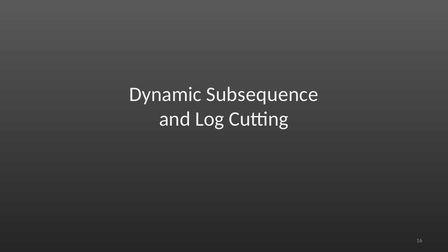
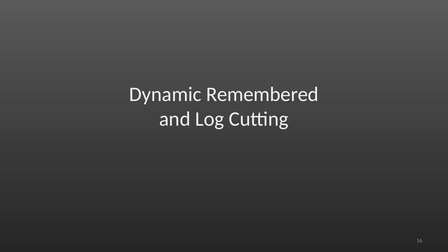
Subsequence: Subsequence -> Remembered
